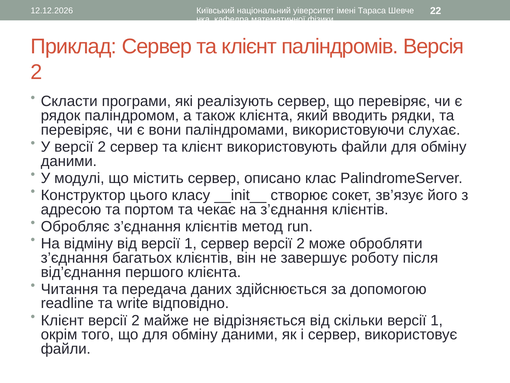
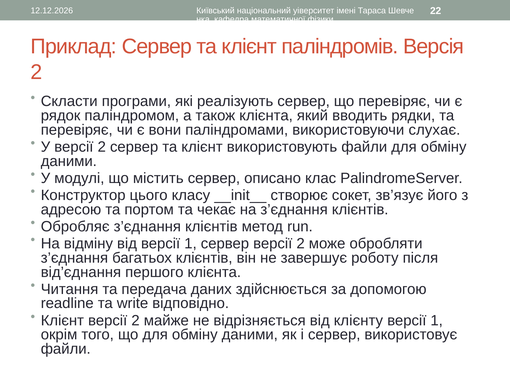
скільки: скільки -> клієнту
